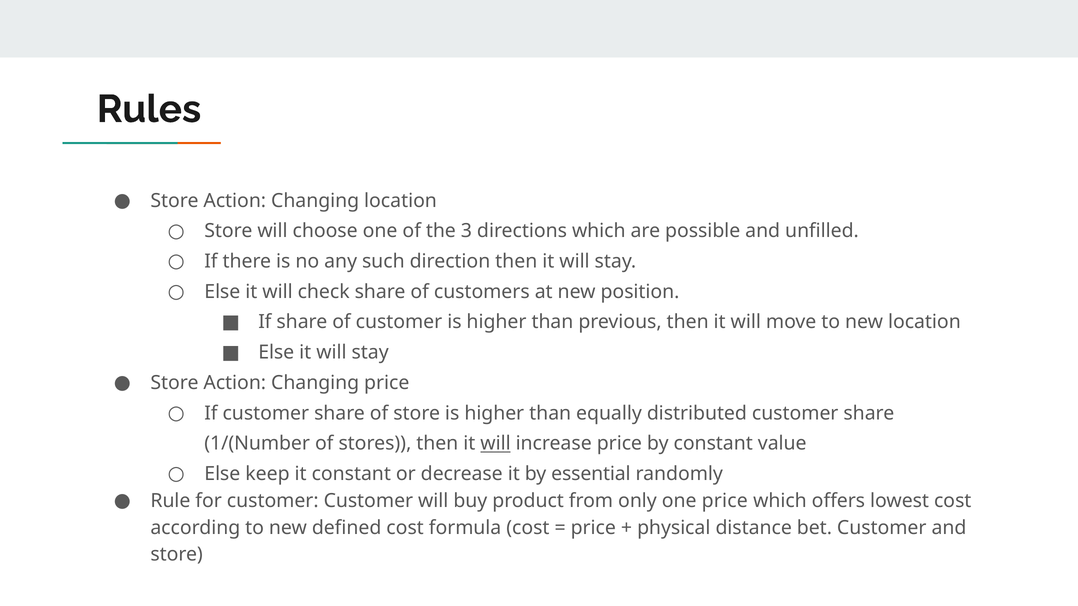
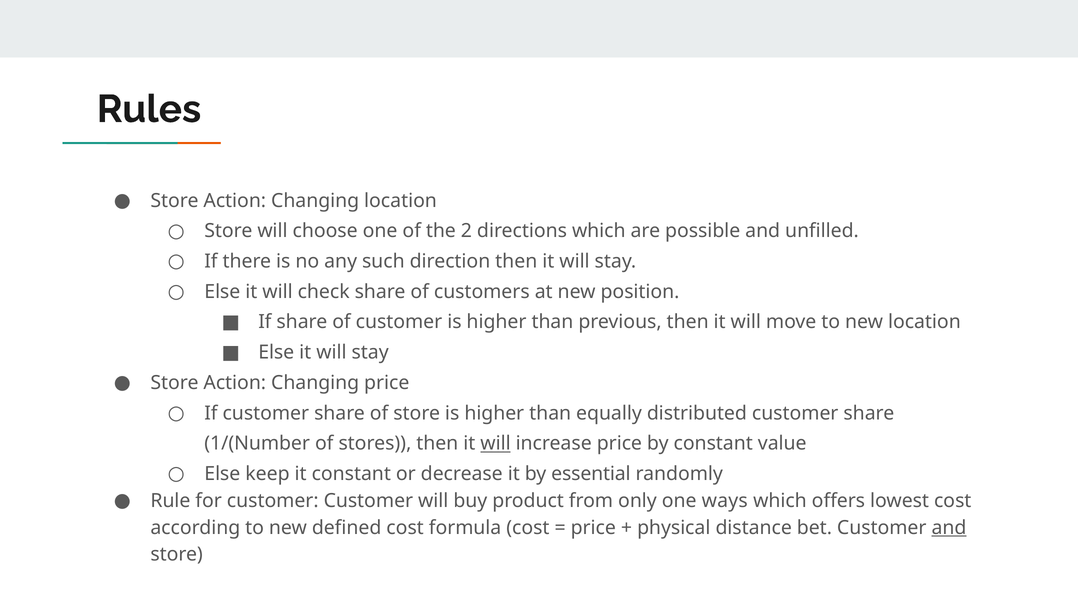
3: 3 -> 2
one price: price -> ways
and at (949, 528) underline: none -> present
